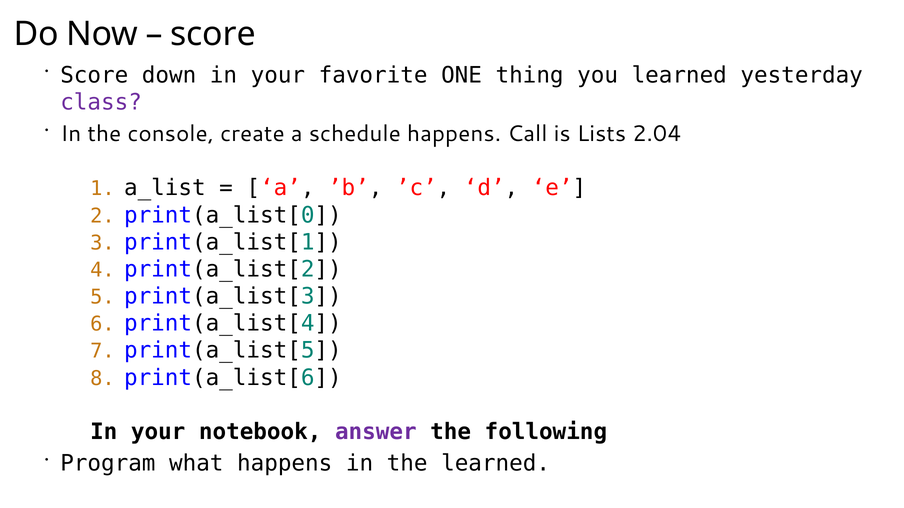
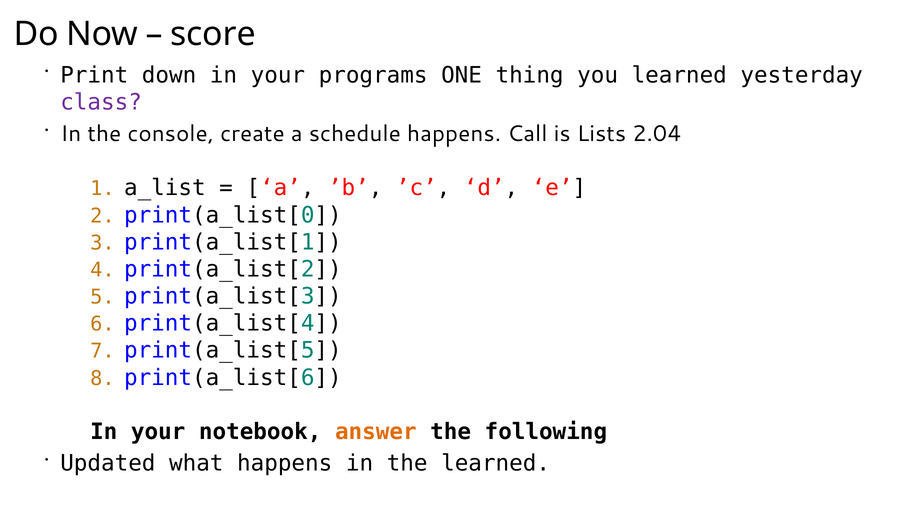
Score at (94, 75): Score -> Print
favorite: favorite -> programs
answer colour: purple -> orange
Program: Program -> Updated
